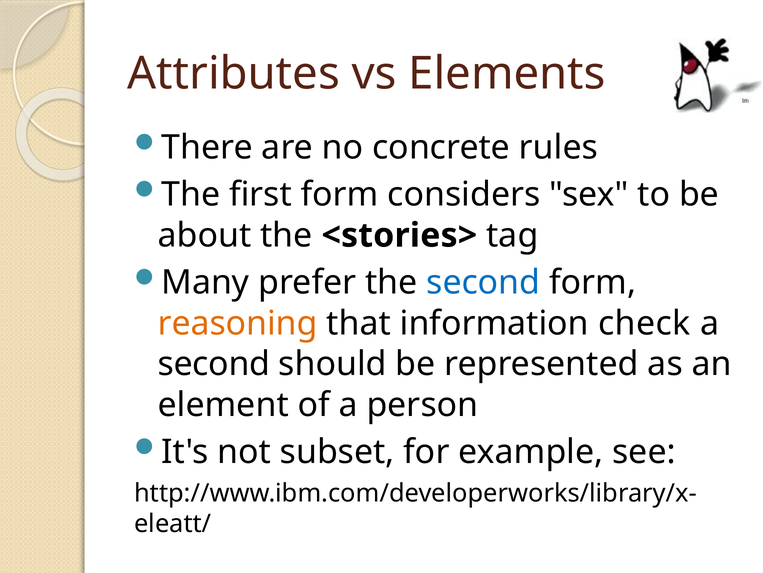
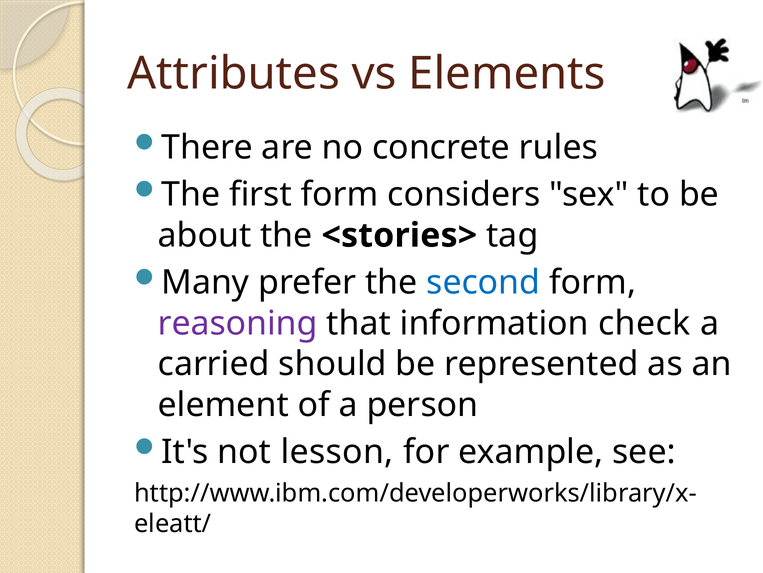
reasoning colour: orange -> purple
second at (214, 364): second -> carried
subset: subset -> lesson
